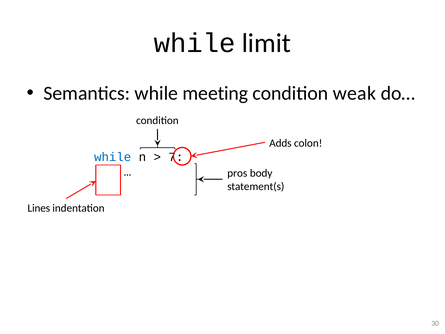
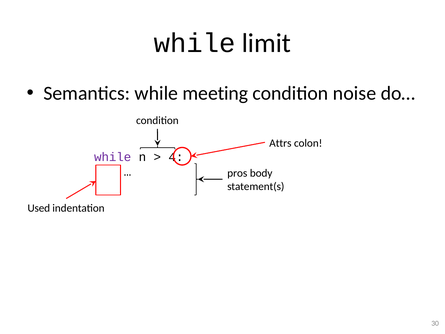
weak: weak -> noise
Adds: Adds -> Attrs
while at (113, 157) colour: blue -> purple
7: 7 -> 4
Lines: Lines -> Used
